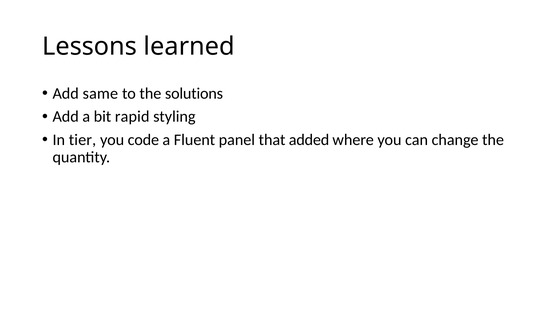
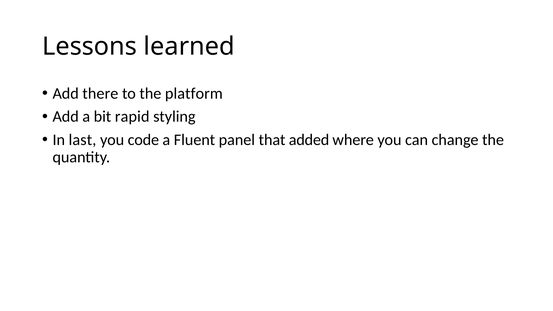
same: same -> there
solutions: solutions -> platform
tier: tier -> last
